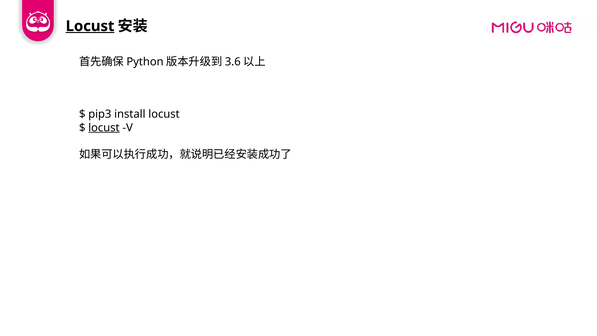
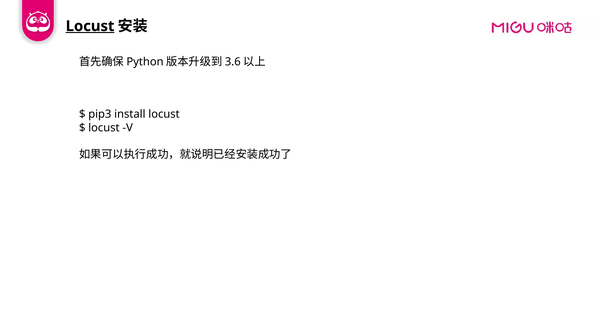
locust at (104, 128) underline: present -> none
